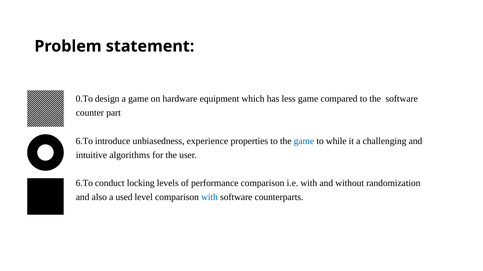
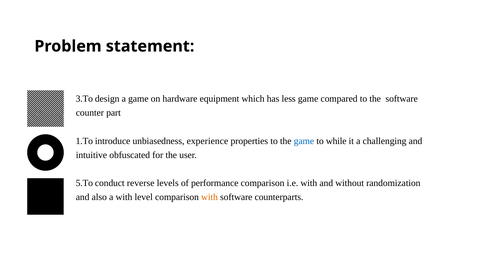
0.To: 0.To -> 3.To
6.To at (84, 141): 6.To -> 1.To
algorithms: algorithms -> obfuscated
6.To at (84, 184): 6.To -> 5.To
locking: locking -> reverse
a used: used -> with
with at (209, 198) colour: blue -> orange
